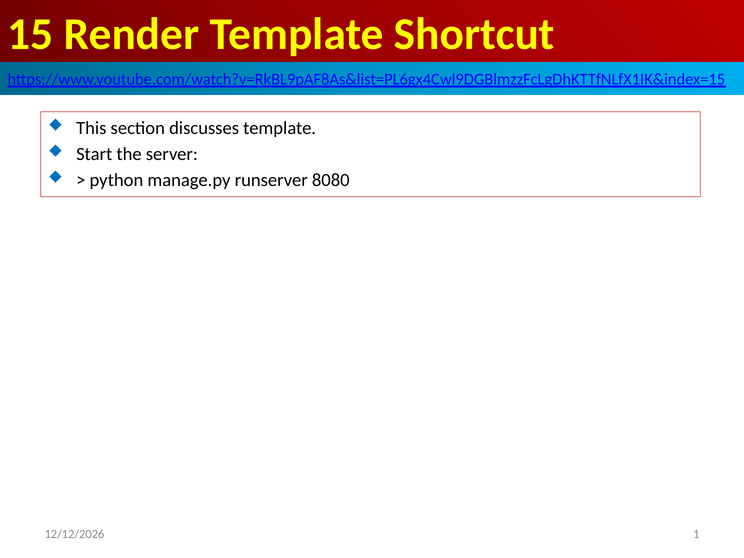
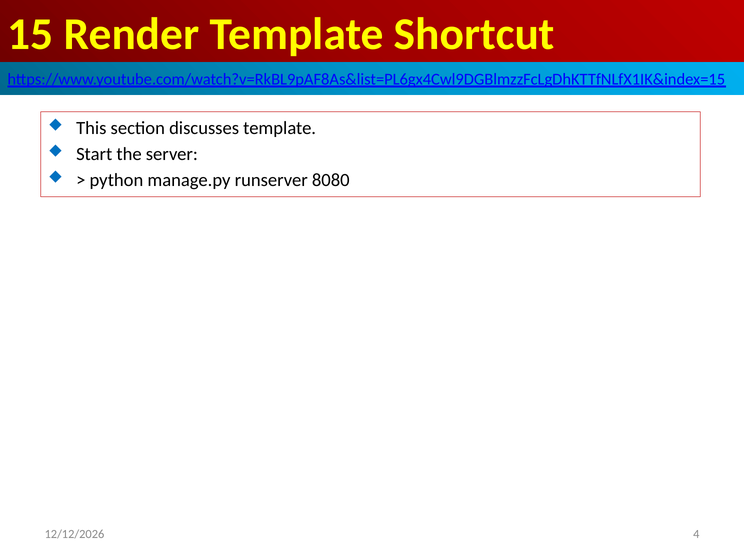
1: 1 -> 4
